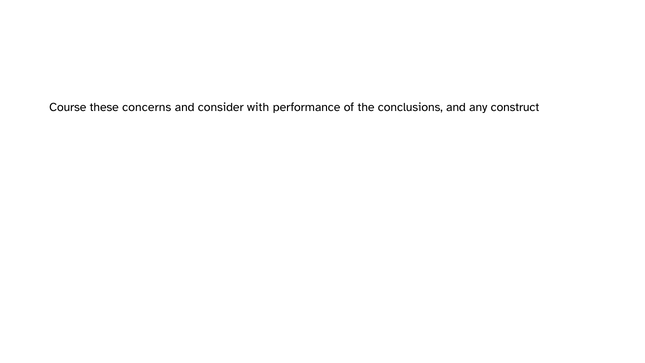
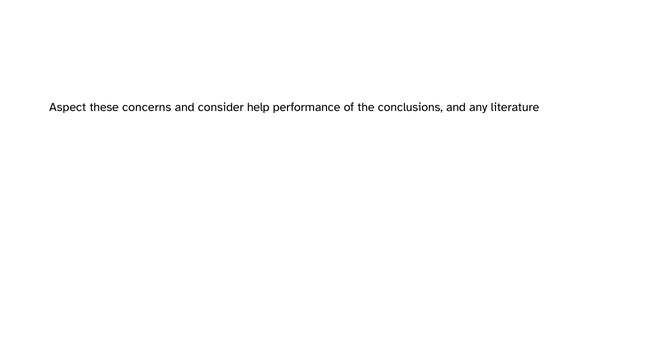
Course: Course -> Aspect
with: with -> help
construct: construct -> literature
